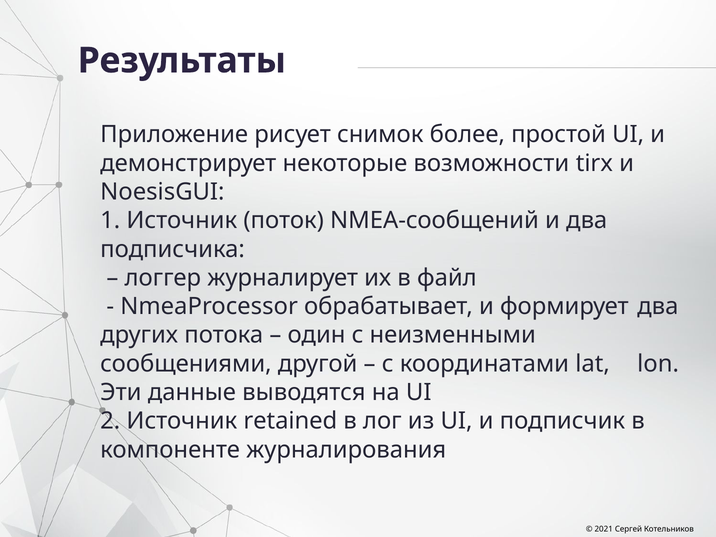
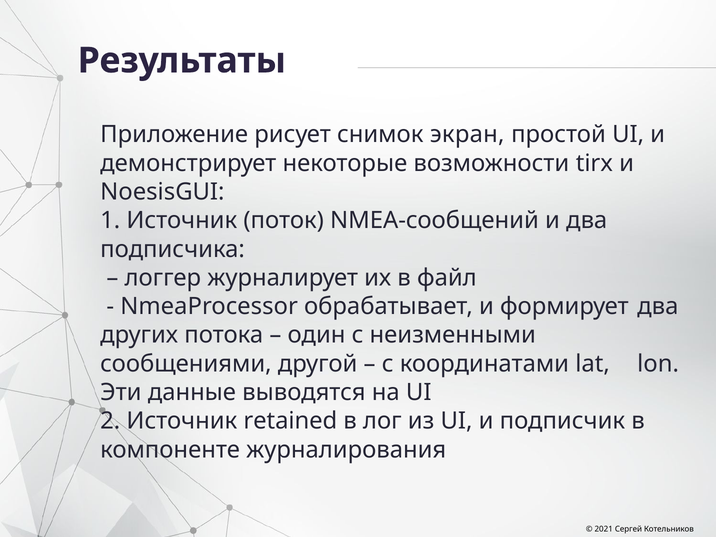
более: более -> экран
